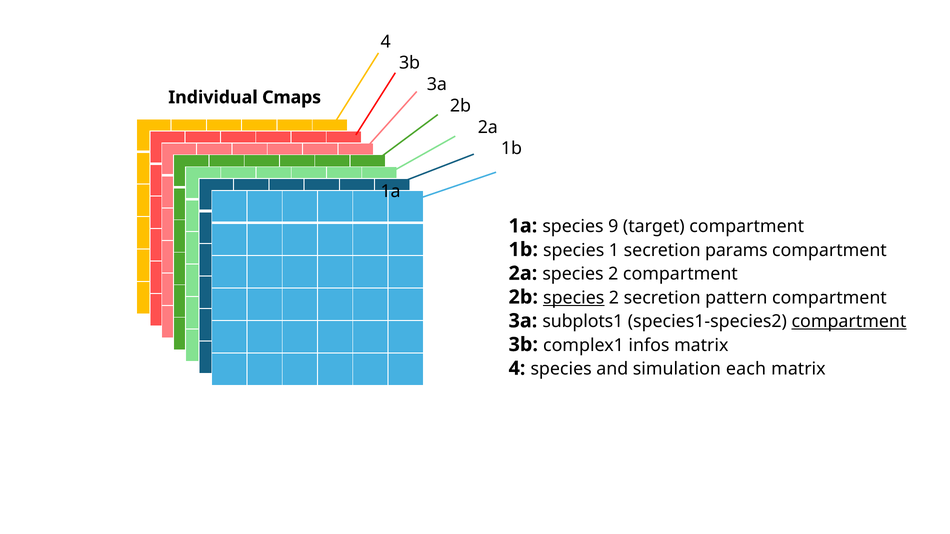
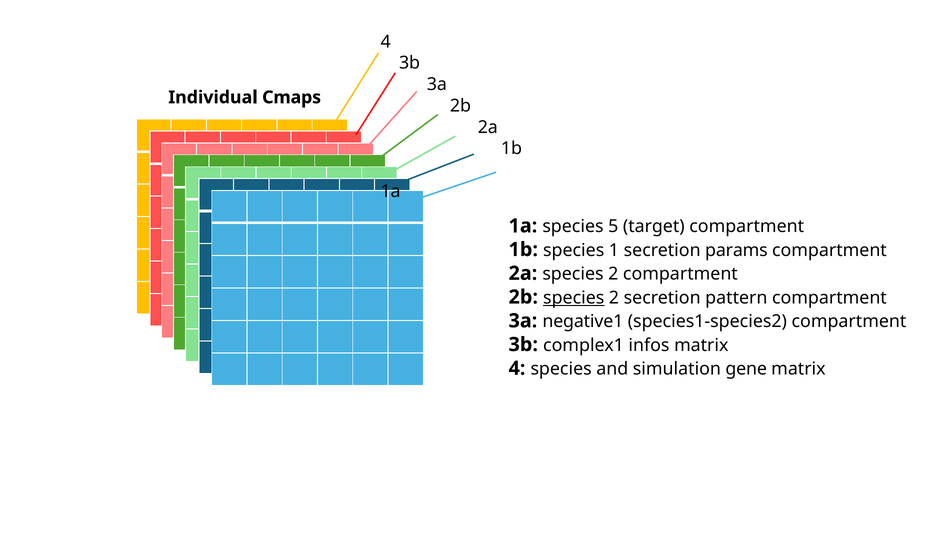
9: 9 -> 5
subplots1: subplots1 -> negative1
compartment at (849, 322) underline: present -> none
each: each -> gene
